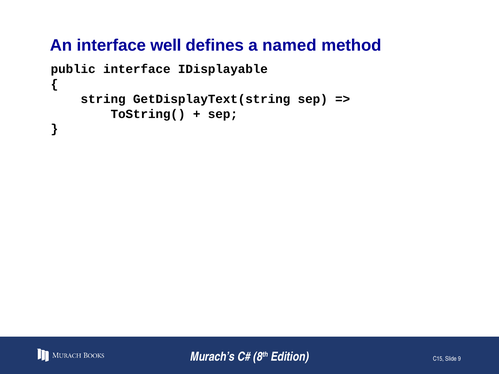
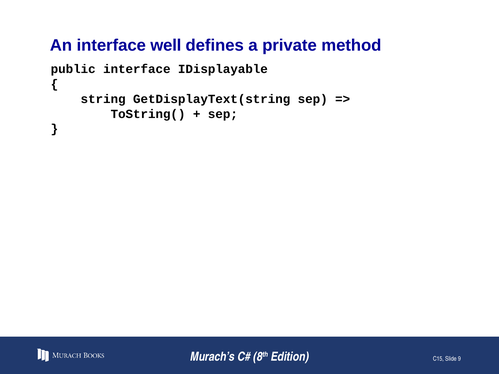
named: named -> private
